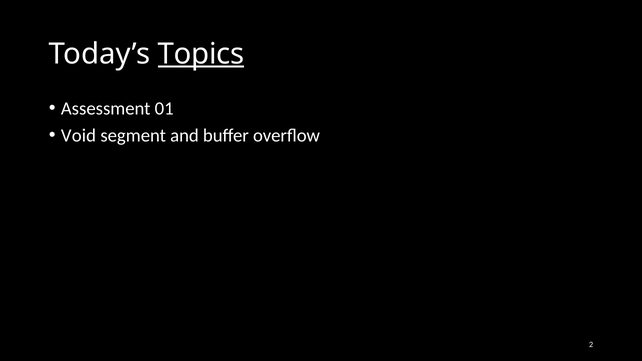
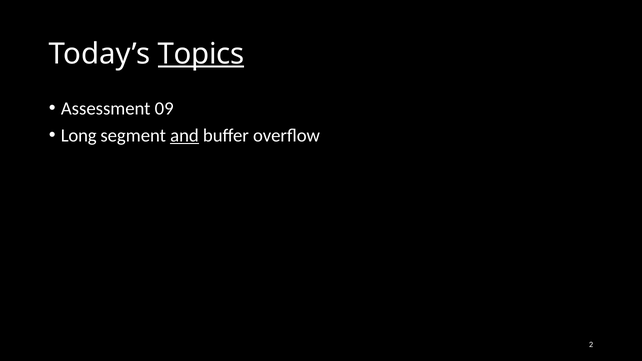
01: 01 -> 09
Void: Void -> Long
and underline: none -> present
